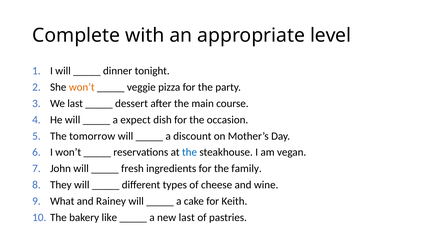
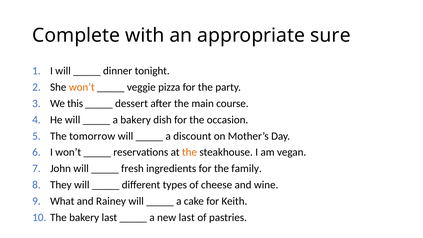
level: level -> sure
We last: last -> this
a expect: expect -> bakery
the at (190, 152) colour: blue -> orange
bakery like: like -> last
